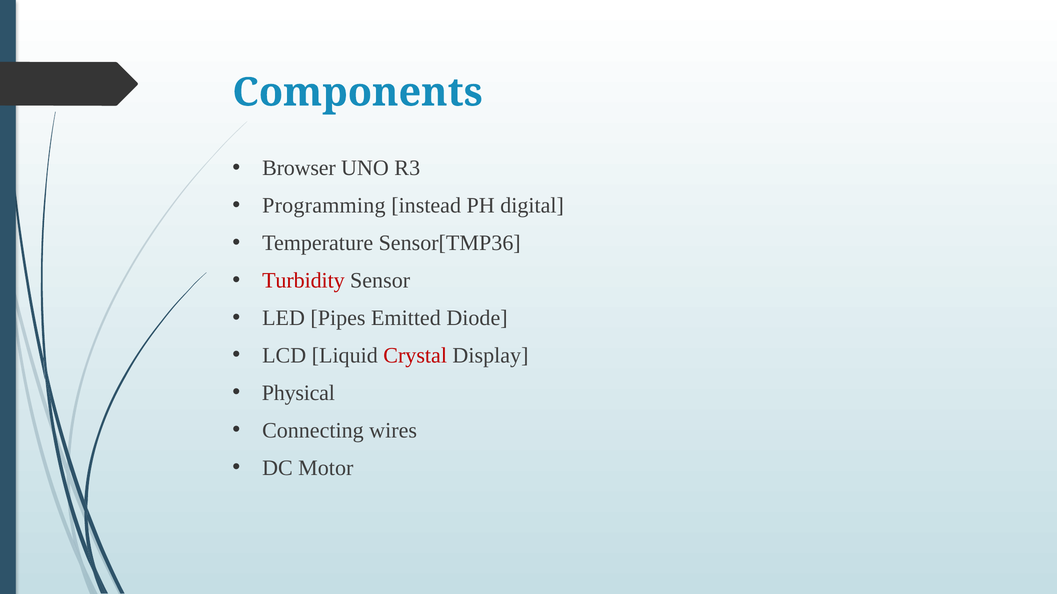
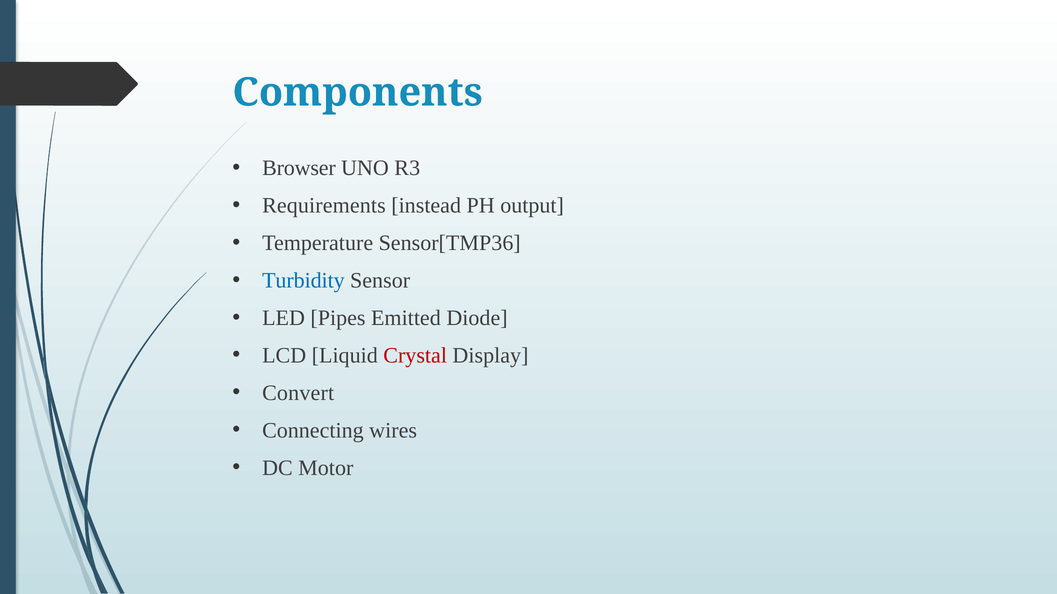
Programming: Programming -> Requirements
digital: digital -> output
Turbidity colour: red -> blue
Physical: Physical -> Convert
